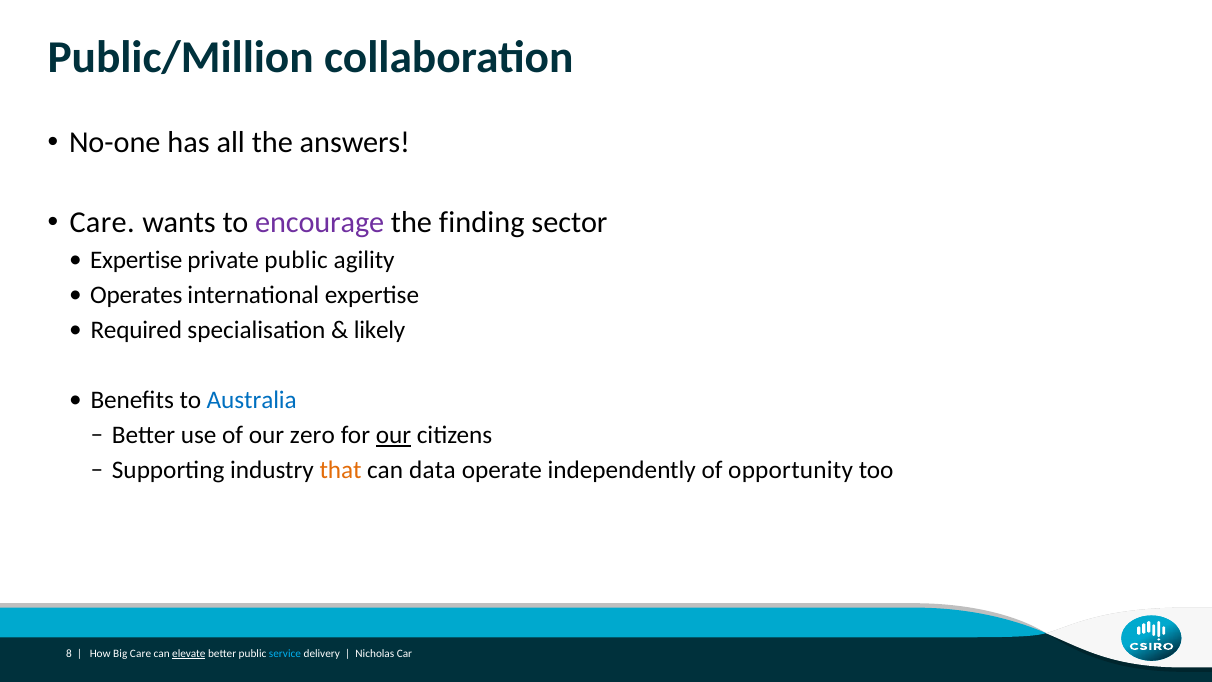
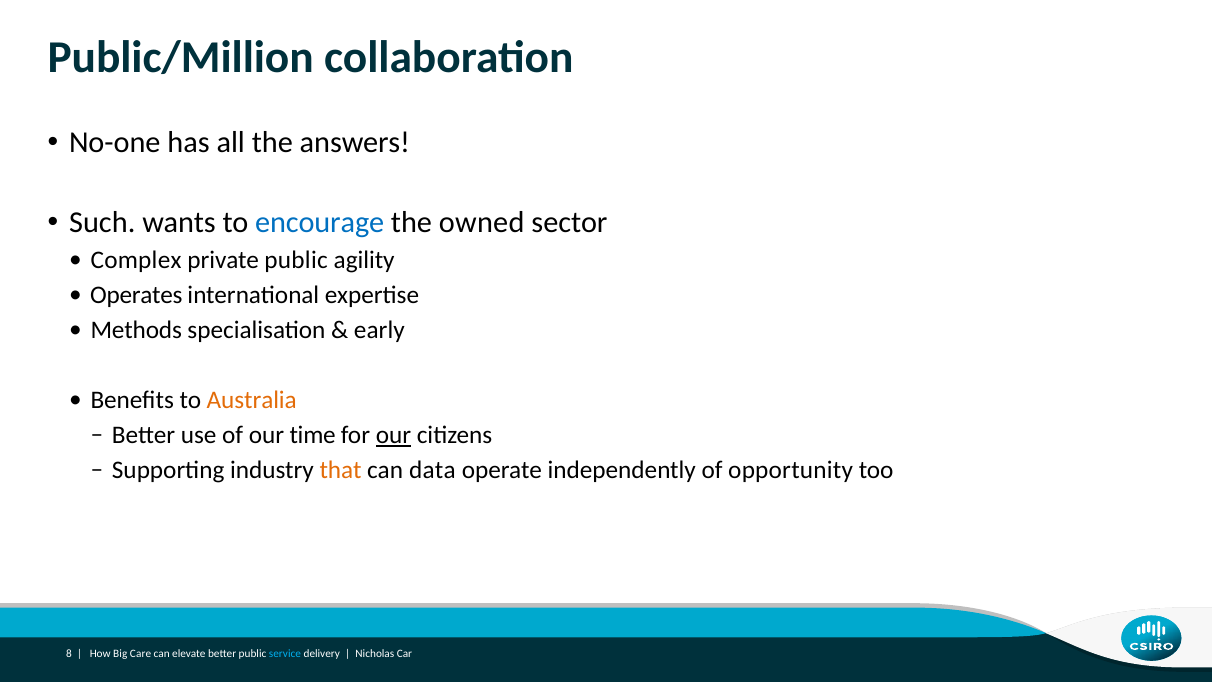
Care at (102, 223): Care -> Such
encourage colour: purple -> blue
finding: finding -> owned
Expertise at (136, 261): Expertise -> Complex
Required: Required -> Methods
likely: likely -> early
Australia colour: blue -> orange
zero: zero -> time
elevate underline: present -> none
